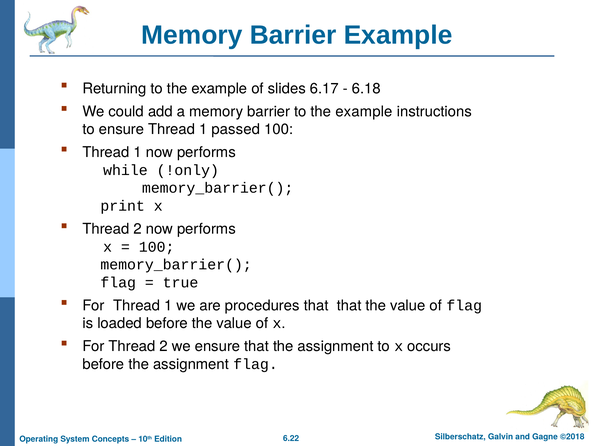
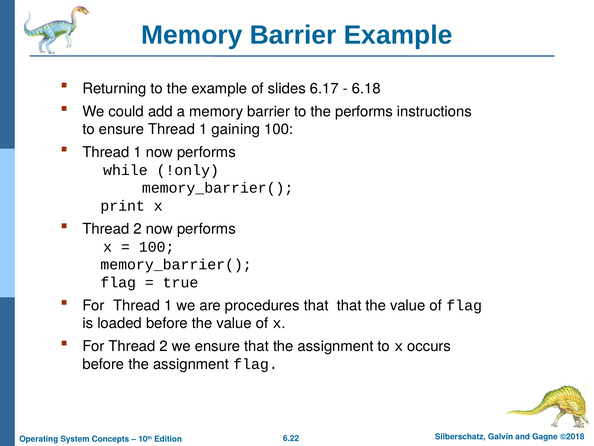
barrier to the example: example -> performs
passed: passed -> gaining
